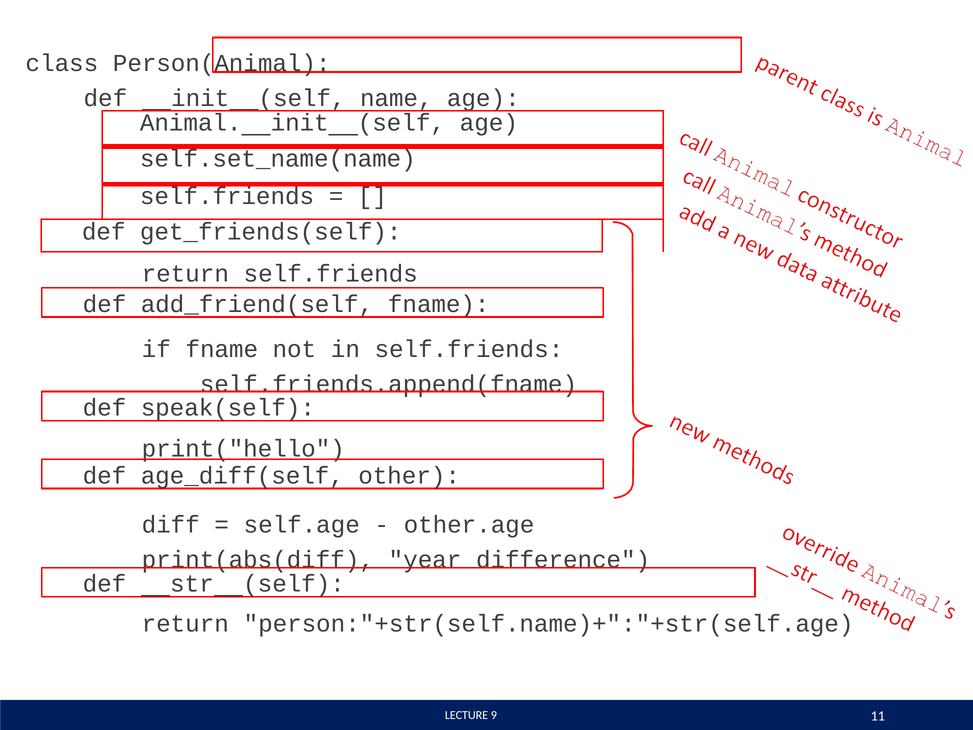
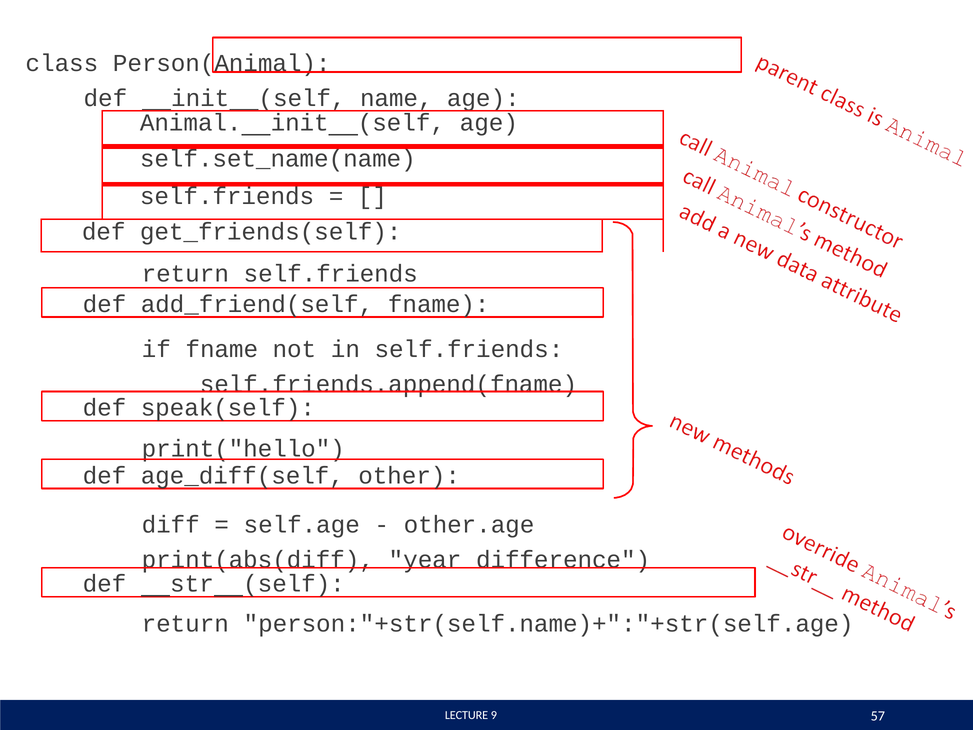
11: 11 -> 57
